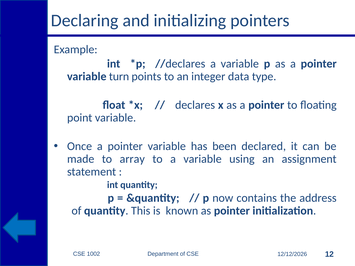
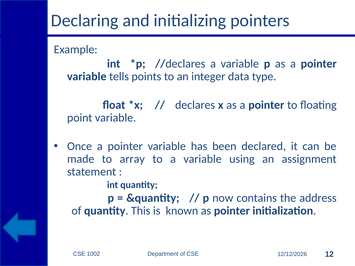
turn: turn -> tells
